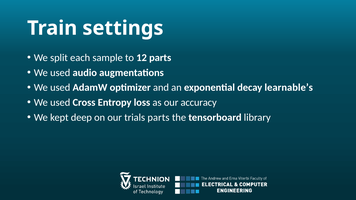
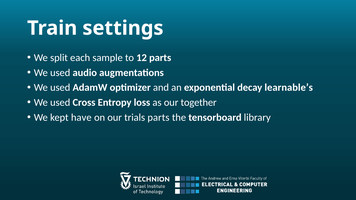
accuracy: accuracy -> together
deep: deep -> have
